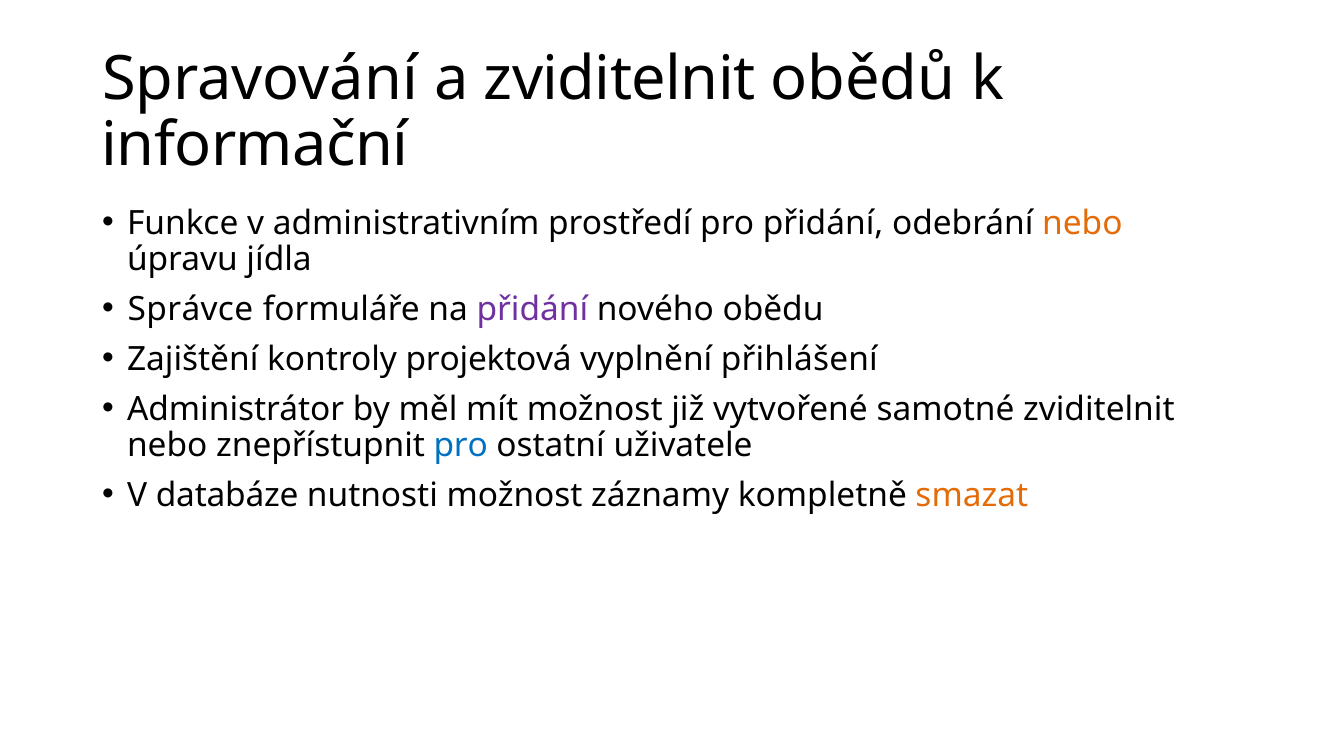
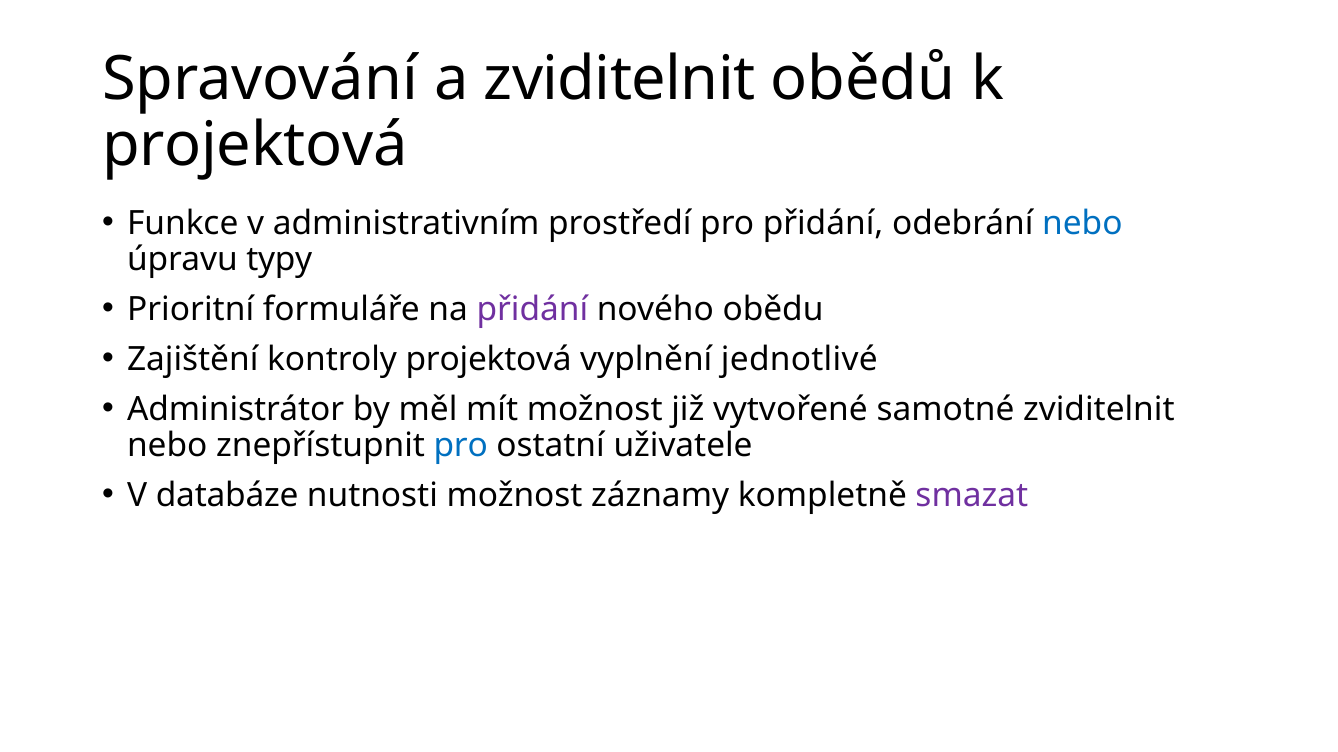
informační at (255, 145): informační -> projektová
nebo at (1082, 223) colour: orange -> blue
jídla: jídla -> typy
Správce: Správce -> Prioritní
přihlášení: přihlášení -> jednotlivé
smazat colour: orange -> purple
